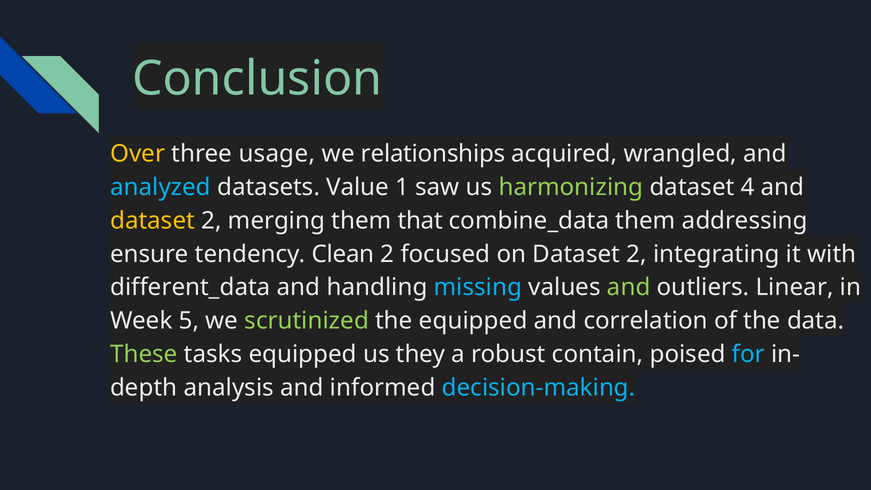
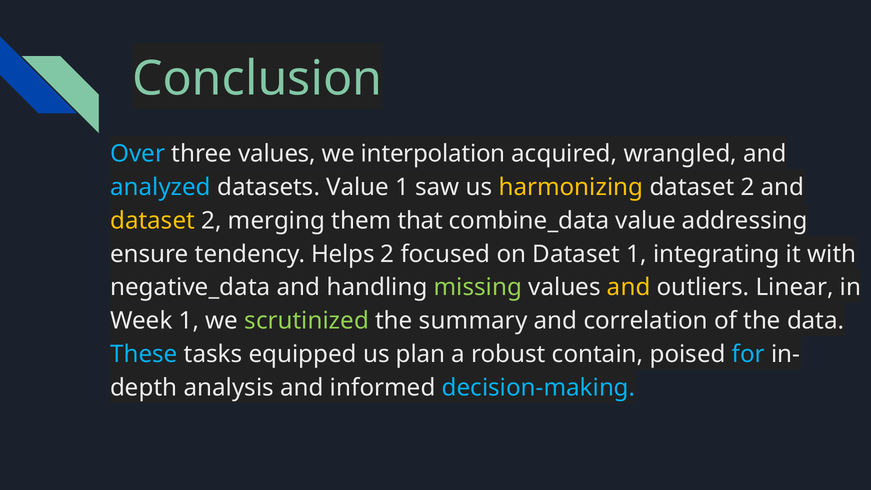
Over colour: yellow -> light blue
three usage: usage -> values
relationships: relationships -> interpolation
harmonizing colour: light green -> yellow
4 at (748, 187): 4 -> 2
combine_data them: them -> value
Clean: Clean -> Helps
on Dataset 2: 2 -> 1
different_data: different_data -> negative_data
missing colour: light blue -> light green
and at (629, 287) colour: light green -> yellow
Week 5: 5 -> 1
the equipped: equipped -> summary
These colour: light green -> light blue
they: they -> plan
